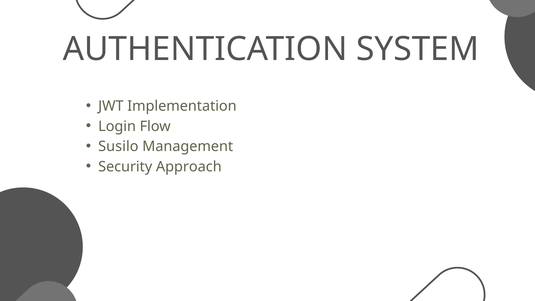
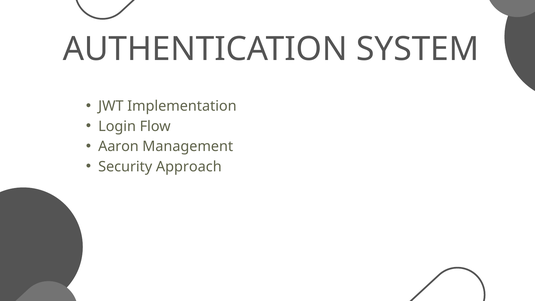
Susilo: Susilo -> Aaron
